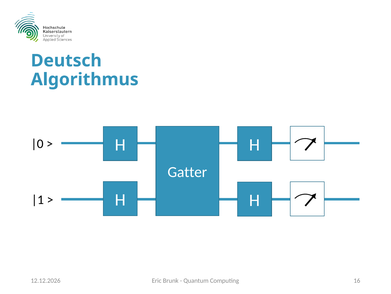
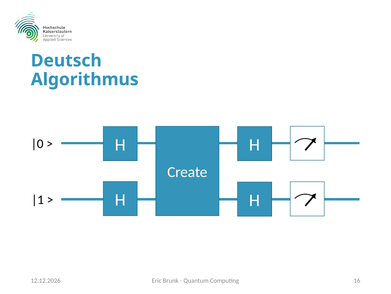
Gatter: Gatter -> Create
